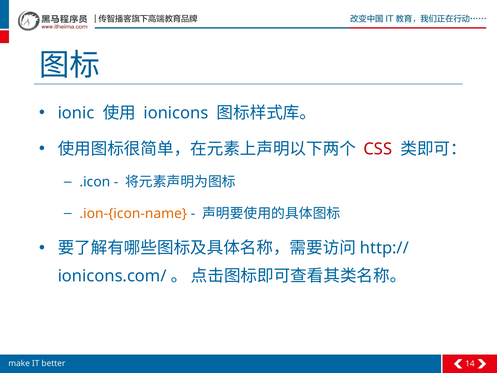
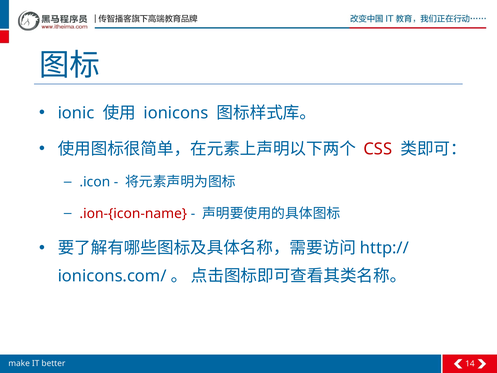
.ion-{icon-name colour: orange -> red
